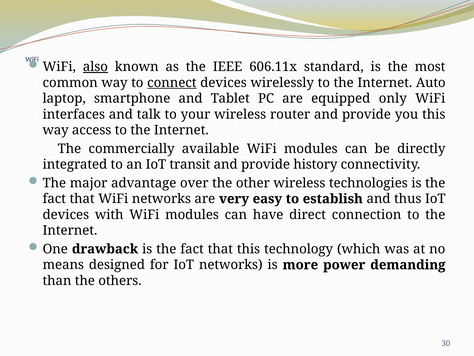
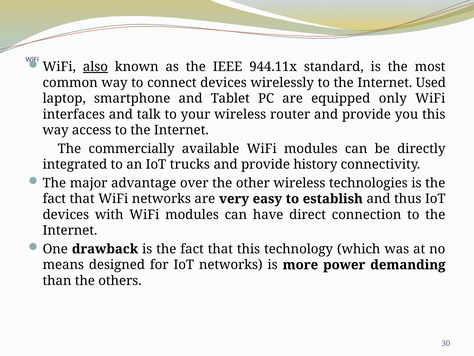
606.11x: 606.11x -> 944.11x
connect underline: present -> none
Auto: Auto -> Used
transit: transit -> trucks
